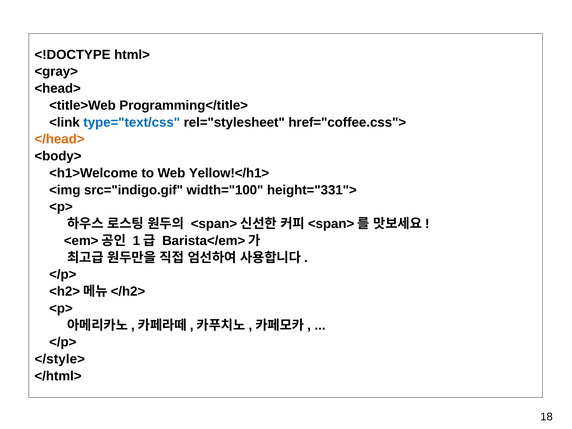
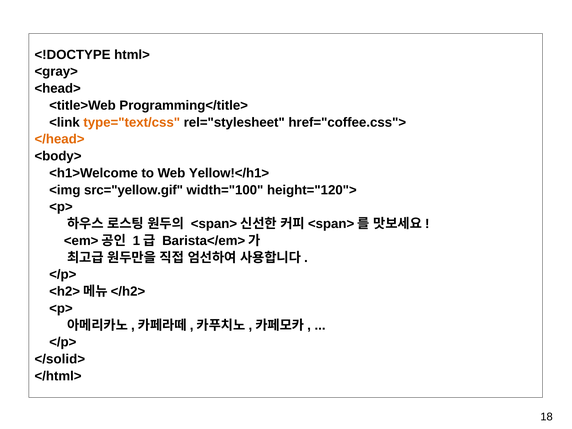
type="text/css colour: blue -> orange
src="indigo.gif: src="indigo.gif -> src="yellow.gif
height="331">: height="331"> -> height="120">
</style>: </style> -> </solid>
